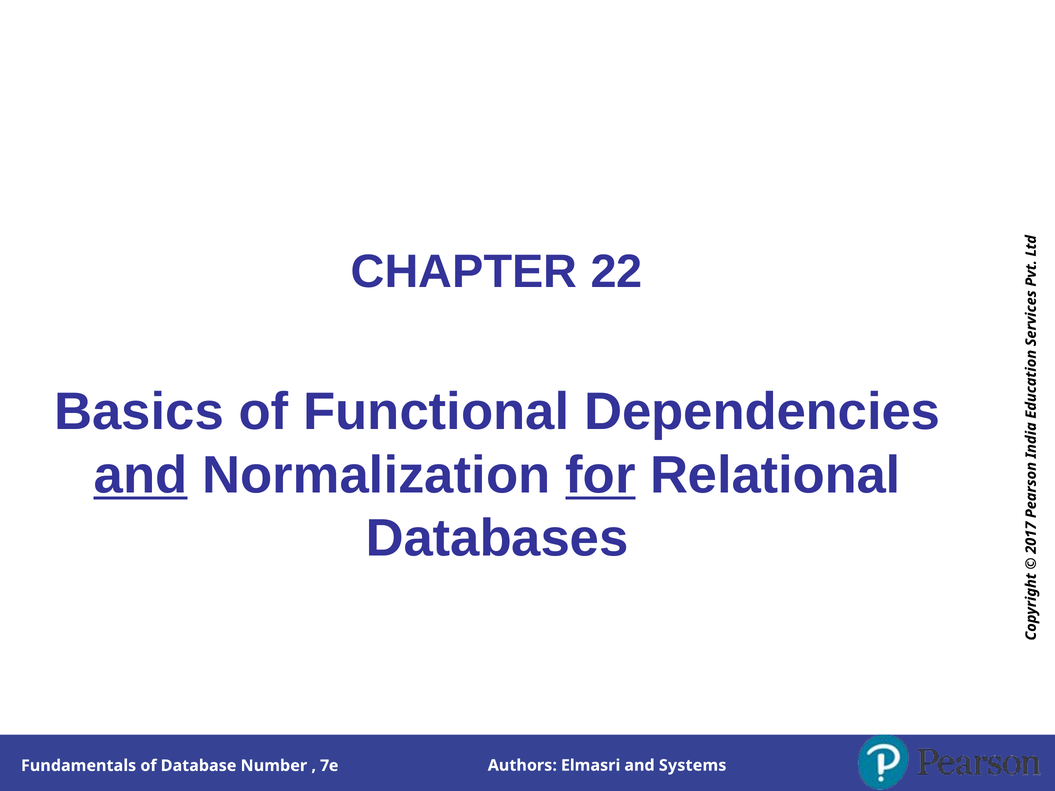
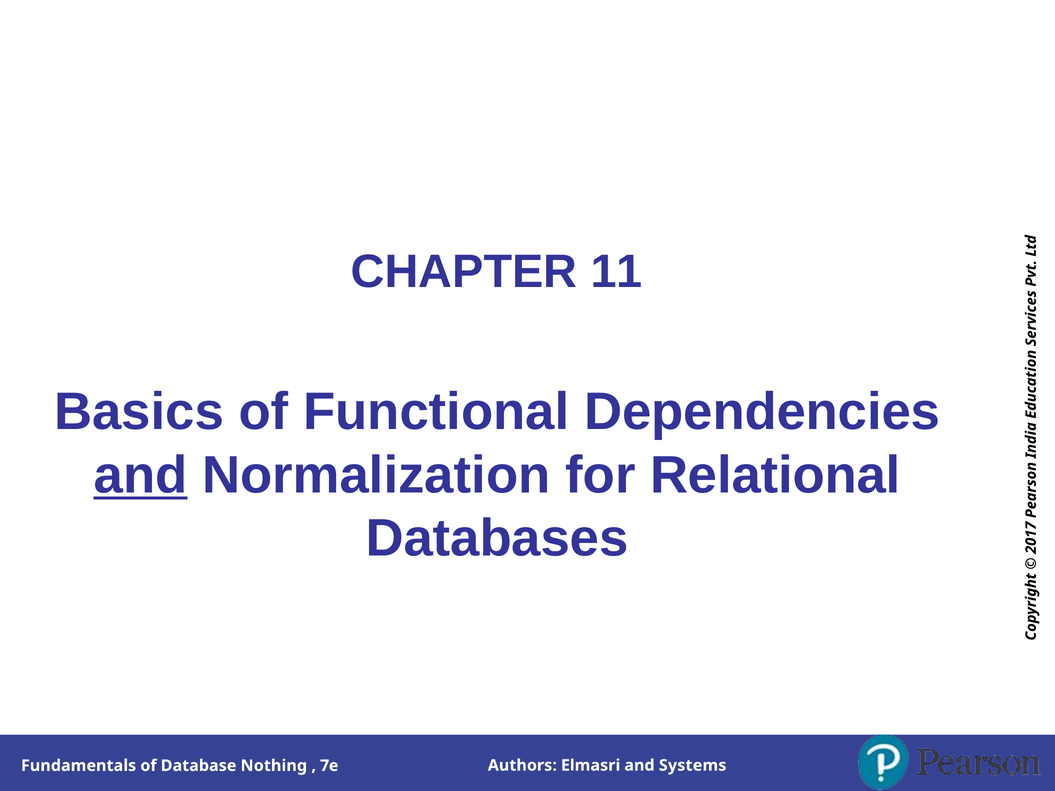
22: 22 -> 11
for underline: present -> none
Number: Number -> Nothing
